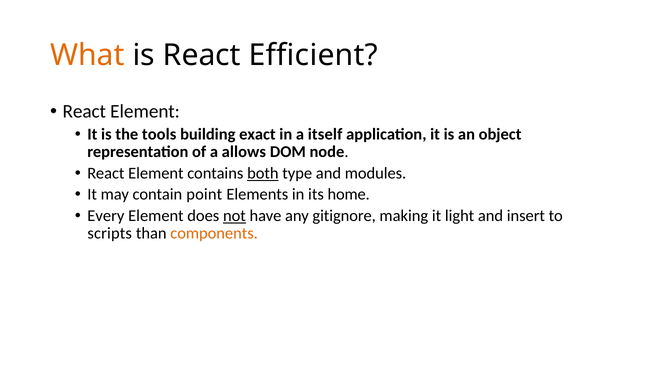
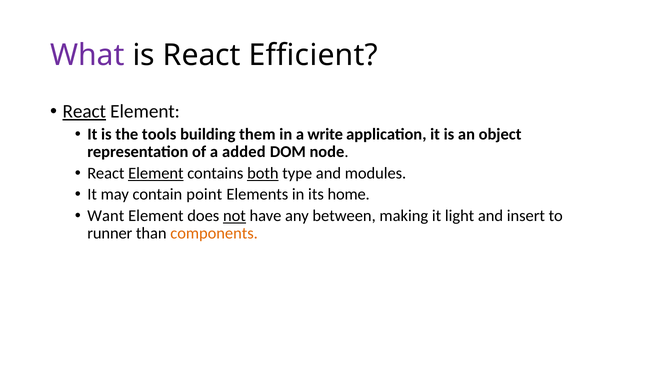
What colour: orange -> purple
React at (84, 111) underline: none -> present
exact: exact -> them
itself: itself -> write
allows: allows -> added
Element at (156, 173) underline: none -> present
Every: Every -> Want
gitignore: gitignore -> between
scripts: scripts -> runner
